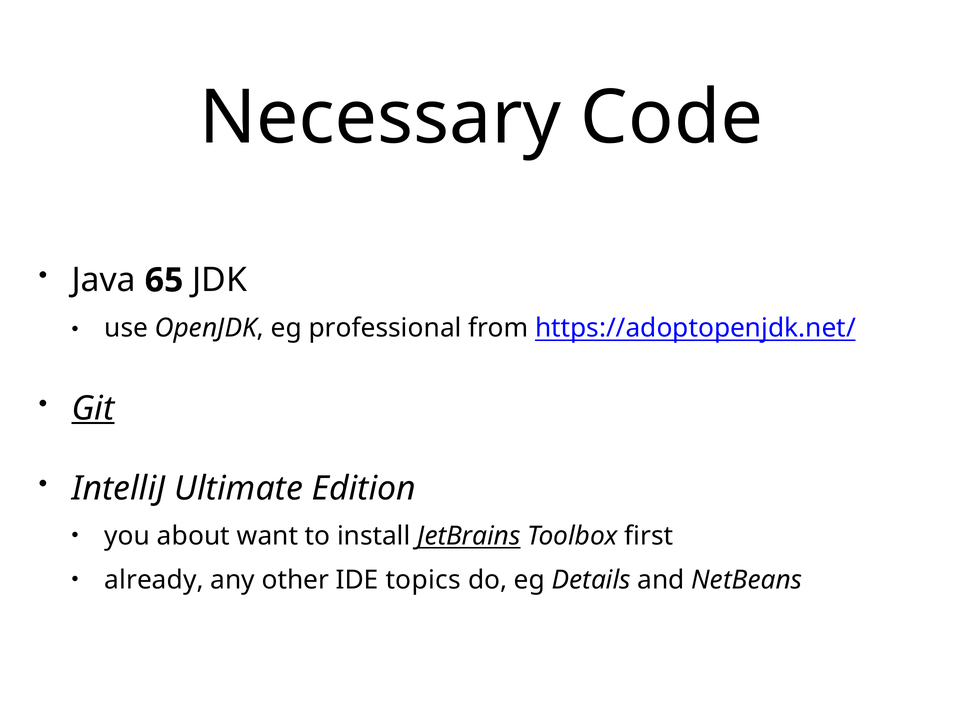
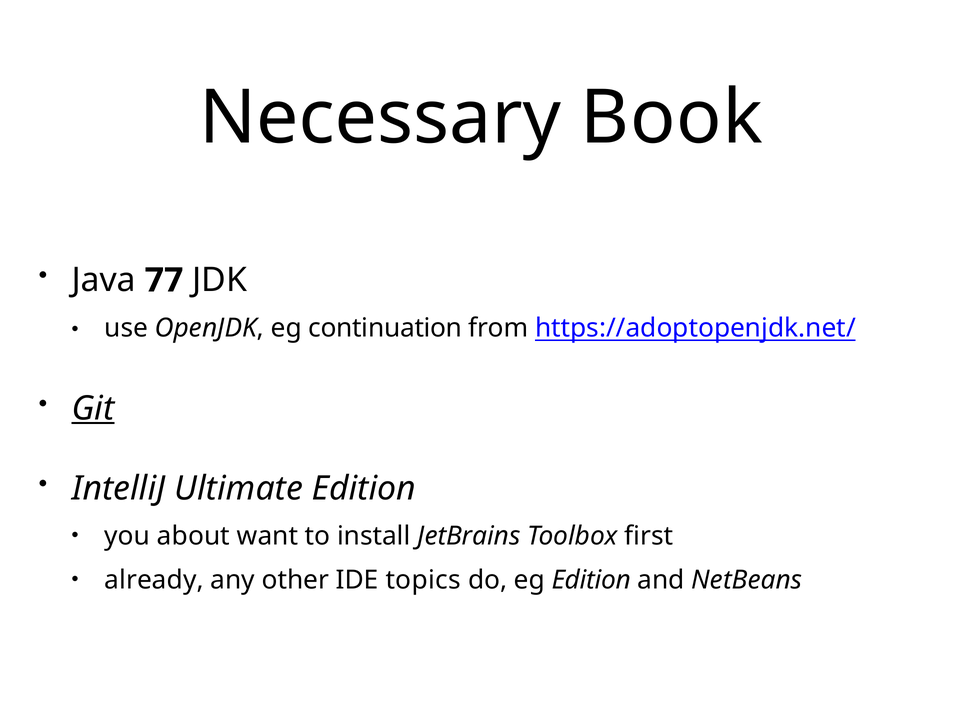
Code: Code -> Book
65: 65 -> 77
professional: professional -> continuation
JetBrains underline: present -> none
eg Details: Details -> Edition
